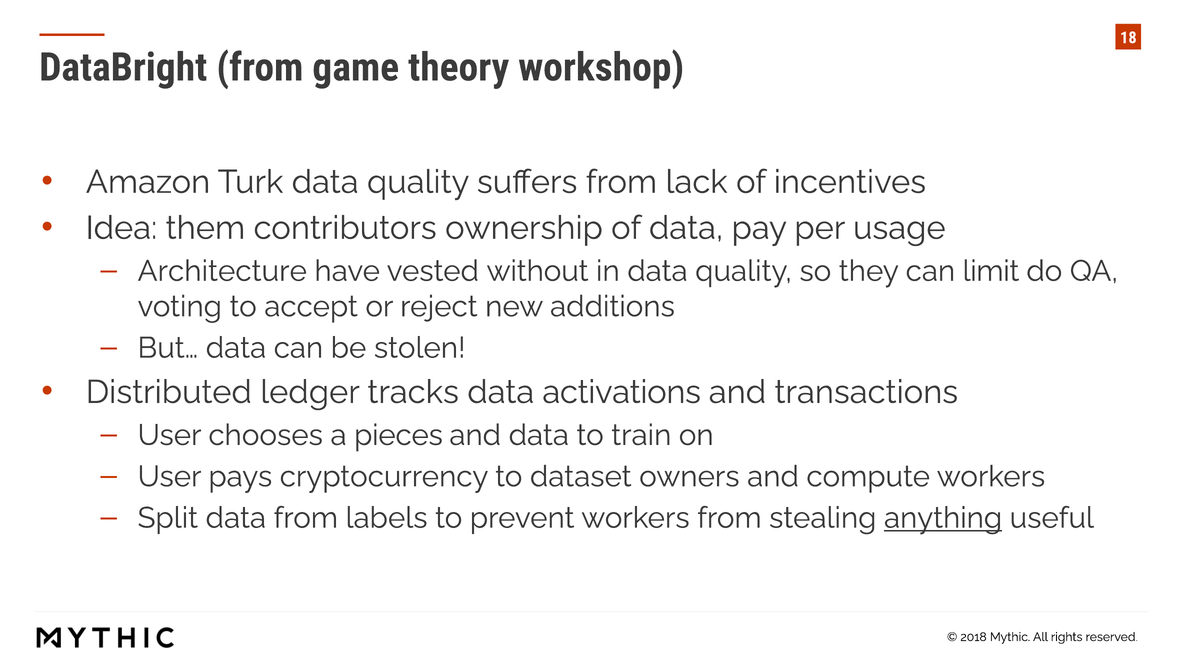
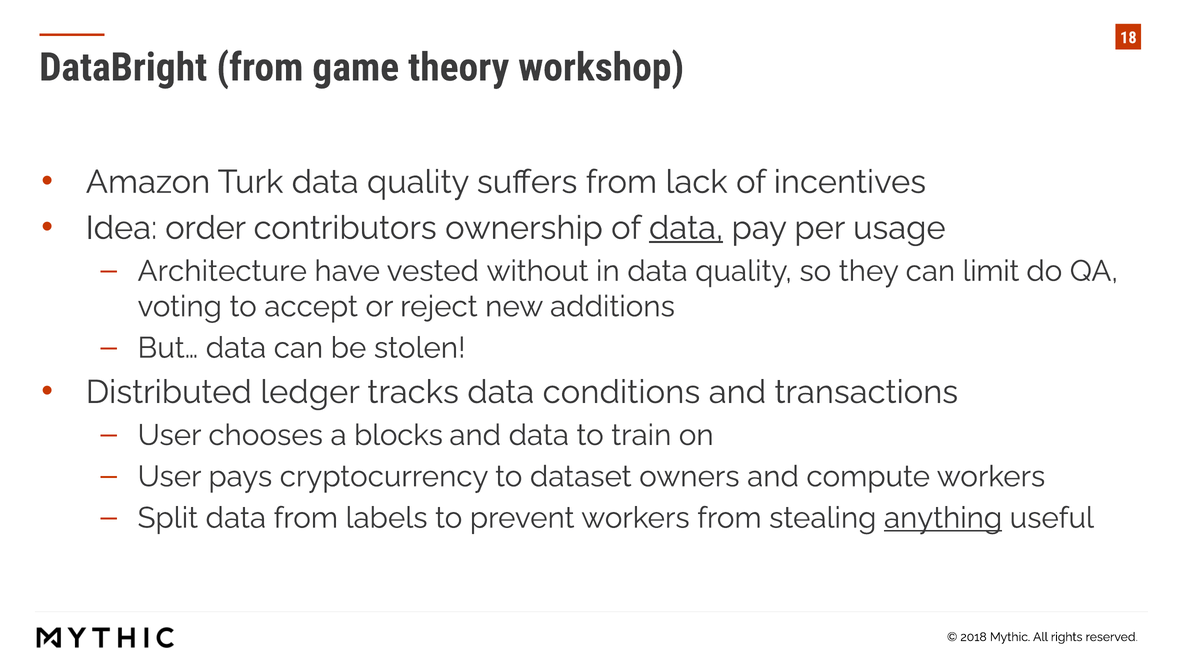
them: them -> order
data at (686, 228) underline: none -> present
activations: activations -> conditions
pieces: pieces -> blocks
